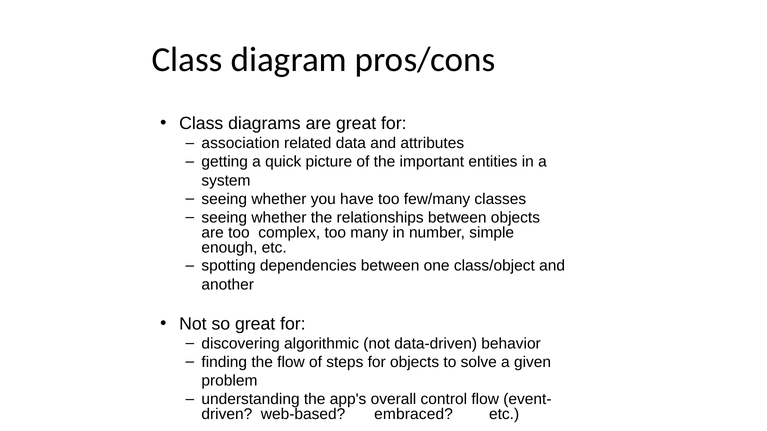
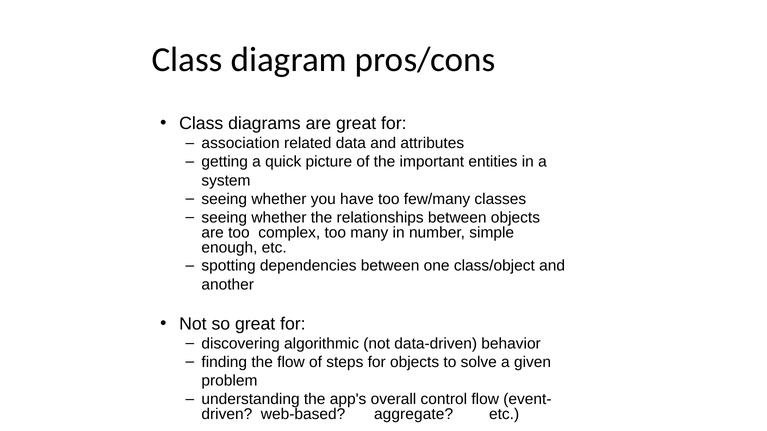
embraced: embraced -> aggregate
